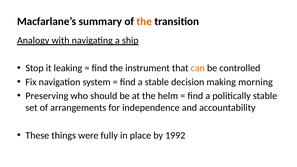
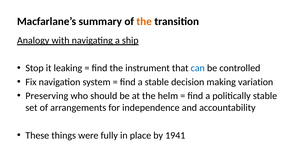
can colour: orange -> blue
morning: morning -> variation
1992: 1992 -> 1941
